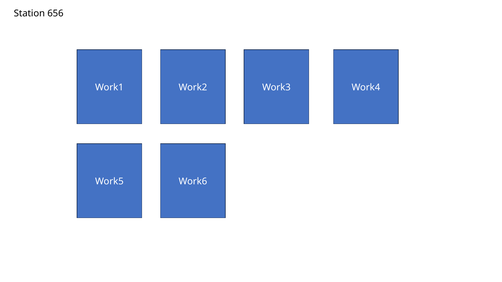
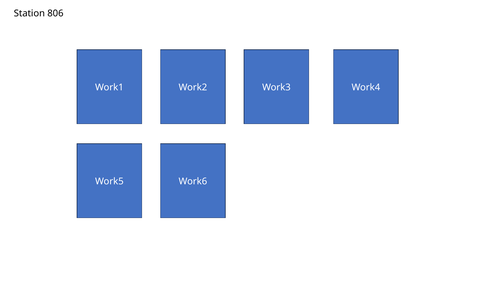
656: 656 -> 806
